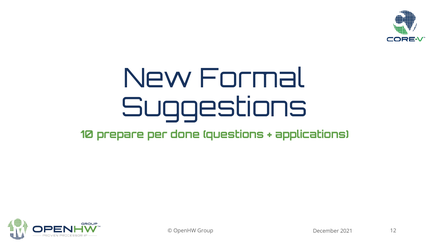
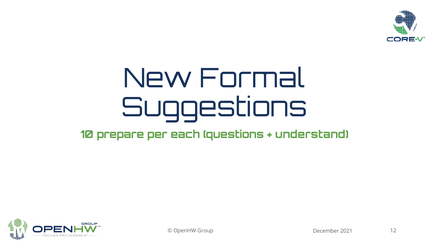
done: done -> each
applications: applications -> understand
